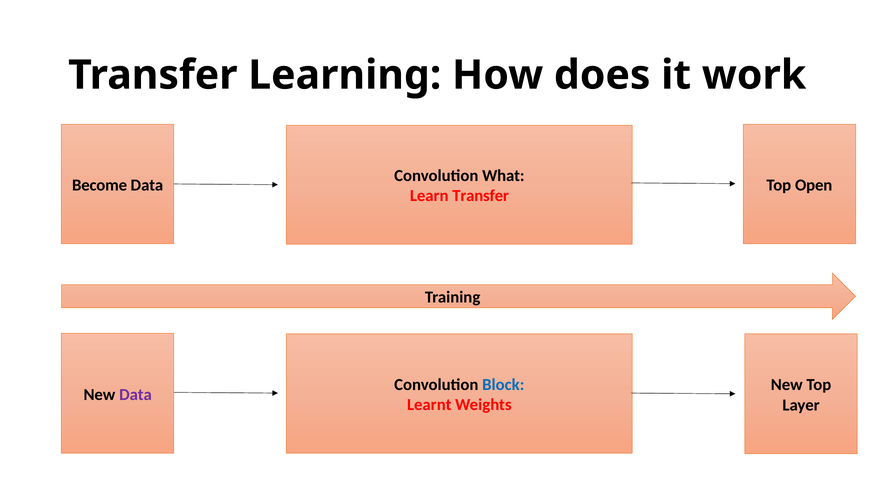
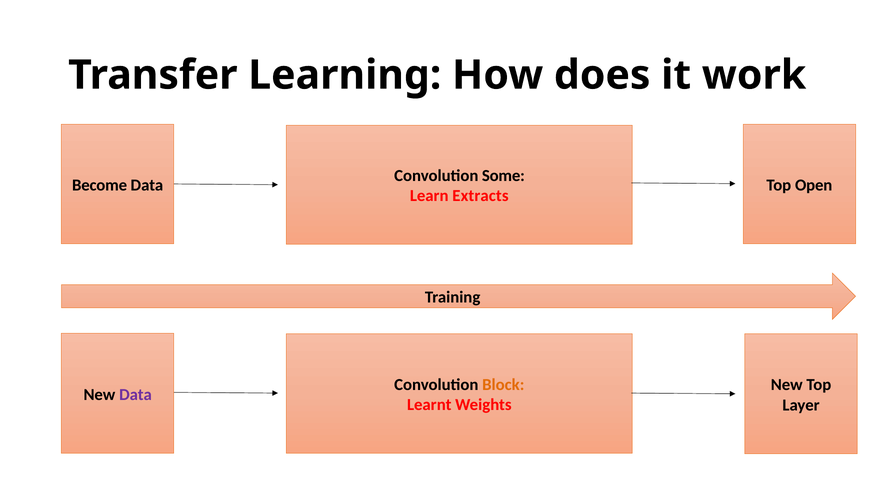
What: What -> Some
Learn Transfer: Transfer -> Extracts
Block colour: blue -> orange
